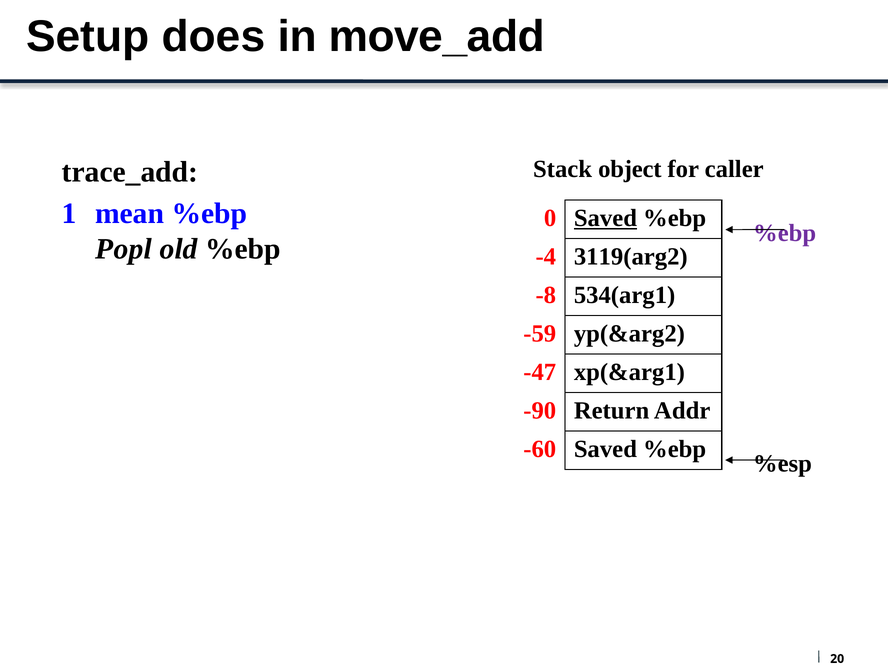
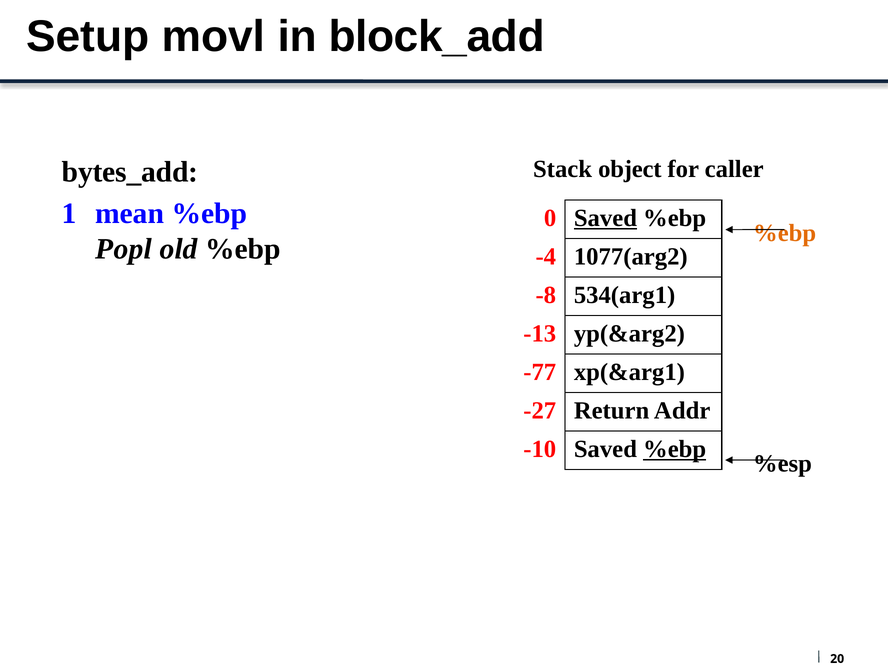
does: does -> movl
move_add: move_add -> block_add
trace_add: trace_add -> bytes_add
%ebp at (785, 233) colour: purple -> orange
3119(arg2: 3119(arg2 -> 1077(arg2
-59: -59 -> -13
-47: -47 -> -77
-90: -90 -> -27
-60: -60 -> -10
%ebp at (675, 449) underline: none -> present
